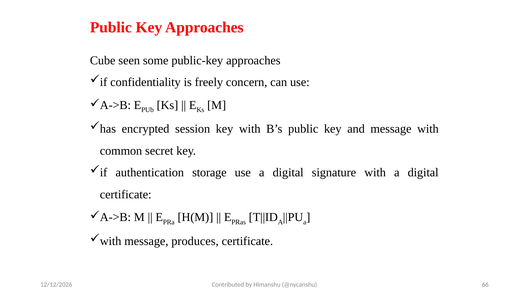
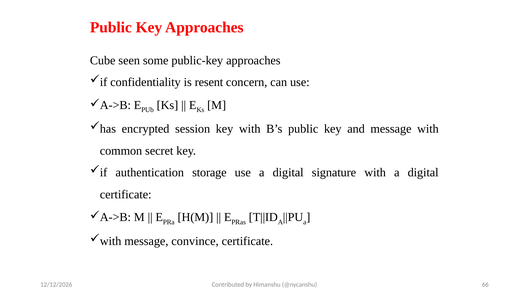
freely: freely -> resent
produces: produces -> convince
